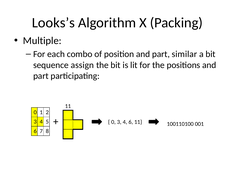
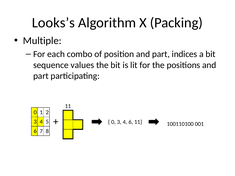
similar: similar -> indices
assign: assign -> values
